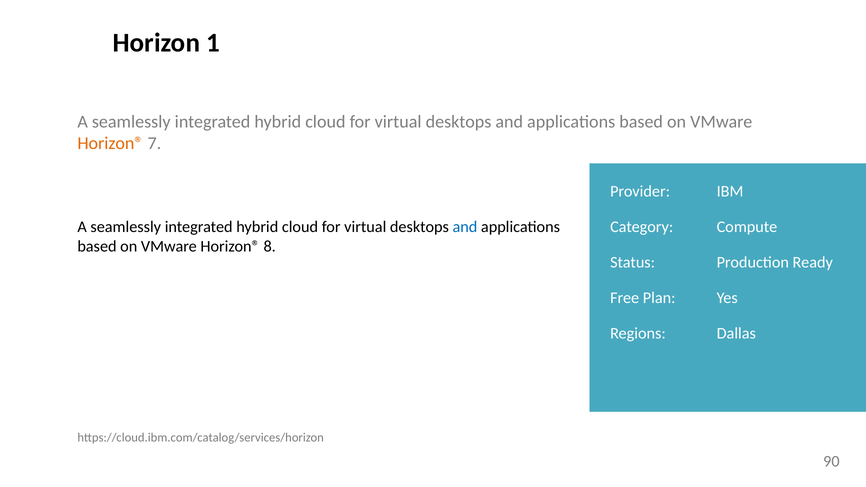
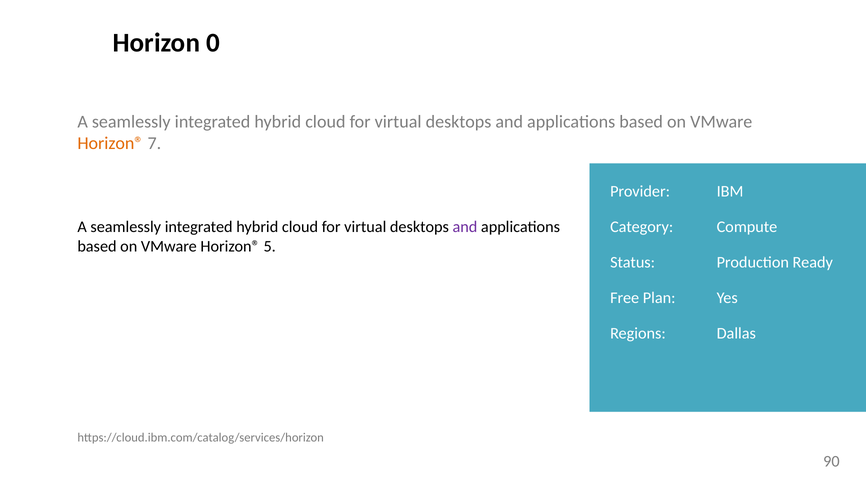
1: 1 -> 0
and at (465, 227) colour: blue -> purple
8: 8 -> 5
